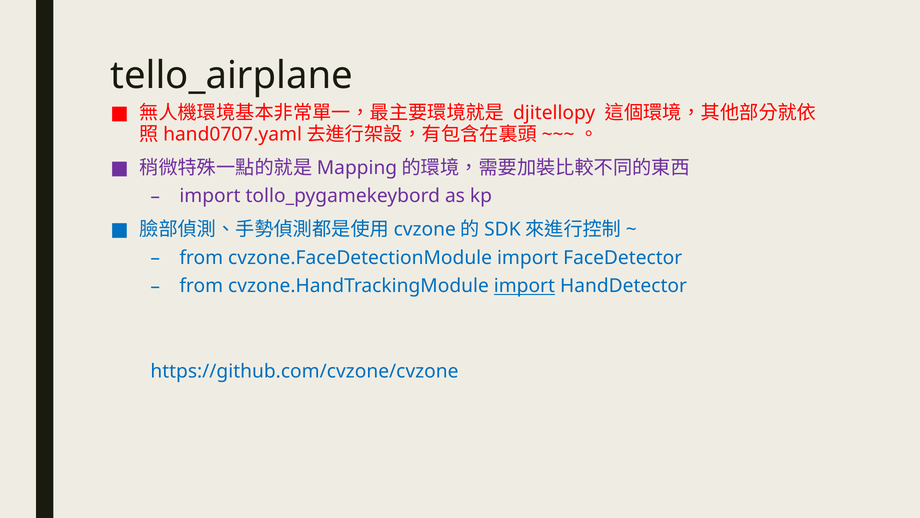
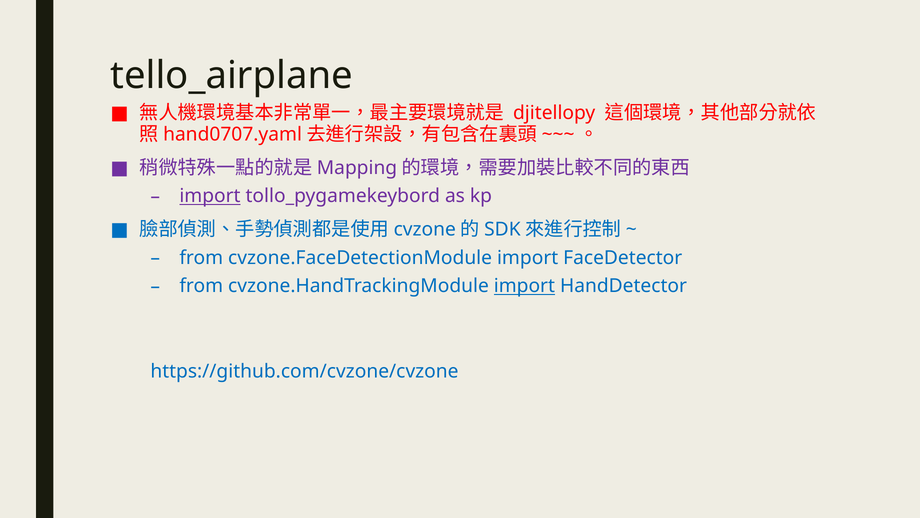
import at (210, 196) underline: none -> present
